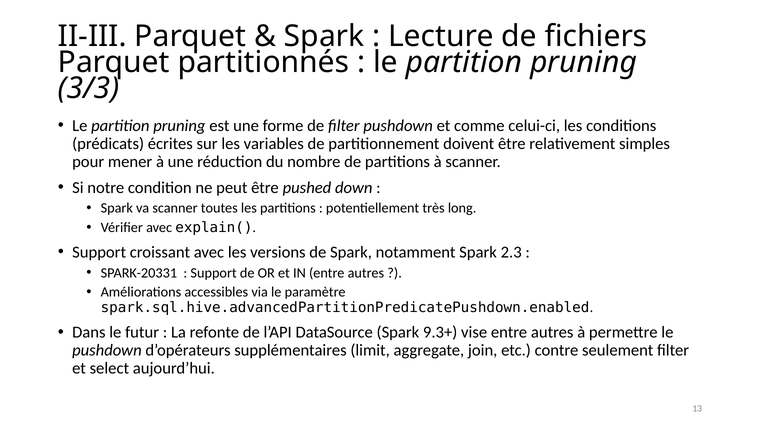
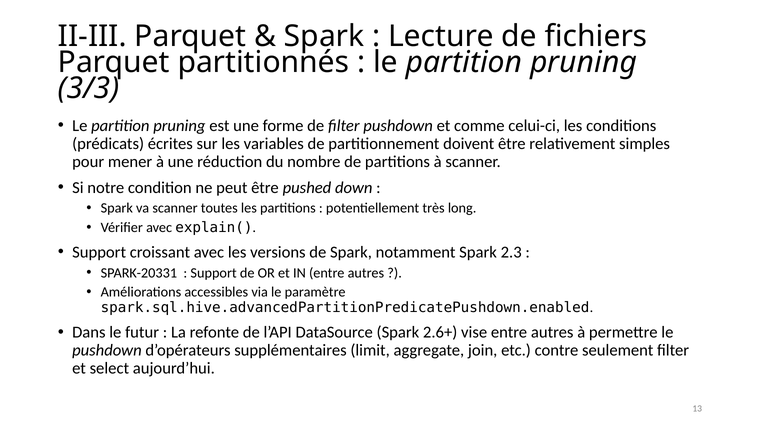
9.3+: 9.3+ -> 2.6+
